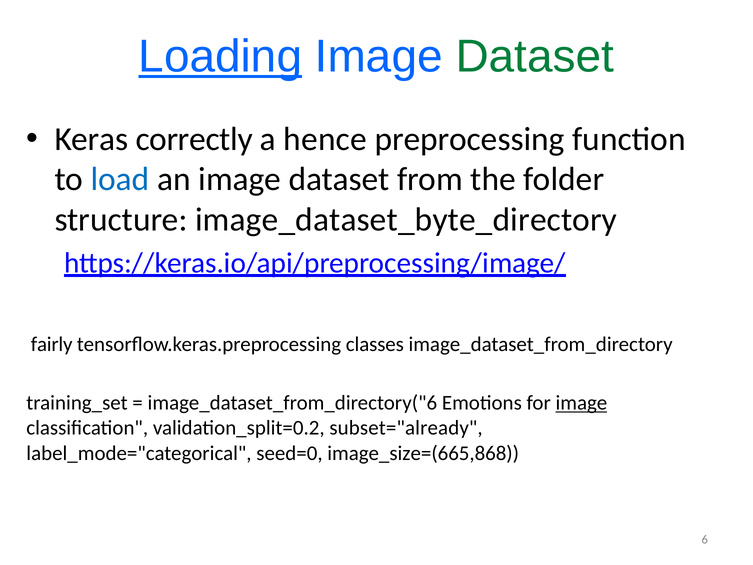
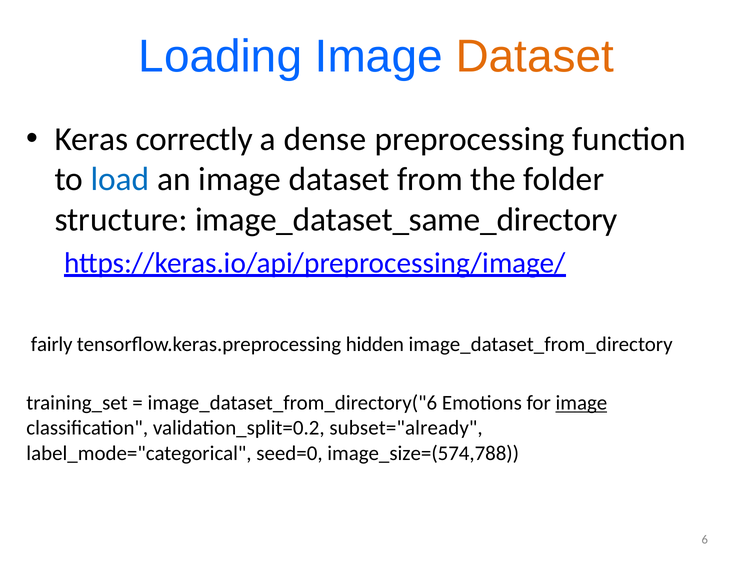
Loading underline: present -> none
Dataset at (535, 57) colour: green -> orange
hence: hence -> dense
image_dataset_byte_directory: image_dataset_byte_directory -> image_dataset_same_directory
classes: classes -> hidden
image_size=(665,868: image_size=(665,868 -> image_size=(574,788
